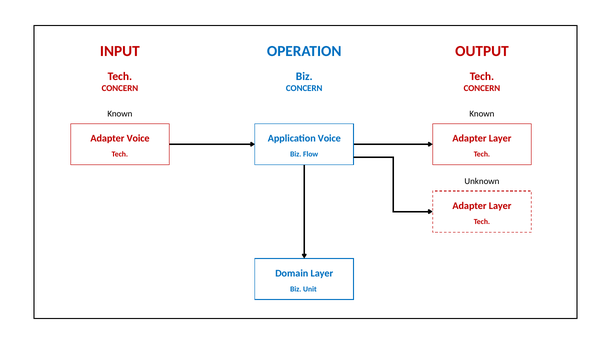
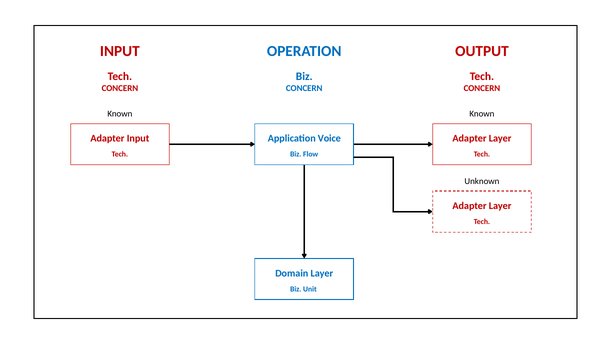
Adapter Voice: Voice -> Input
